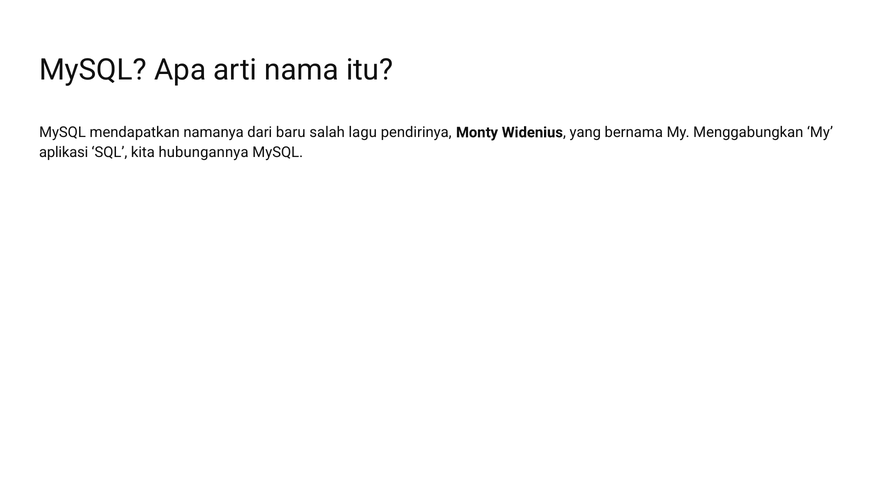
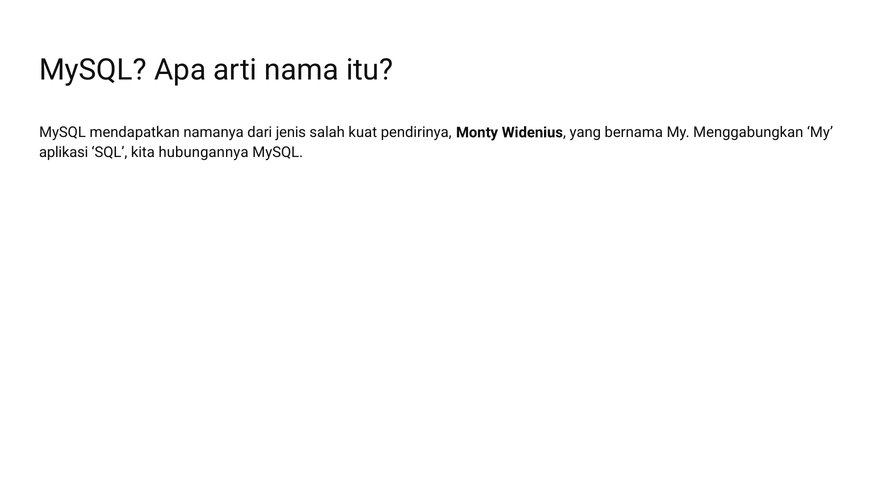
baru: baru -> jenis
lagu: lagu -> kuat
